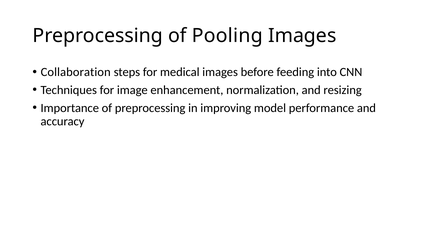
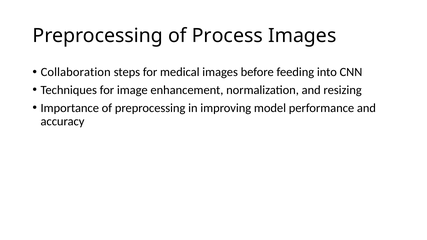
Pooling: Pooling -> Process
